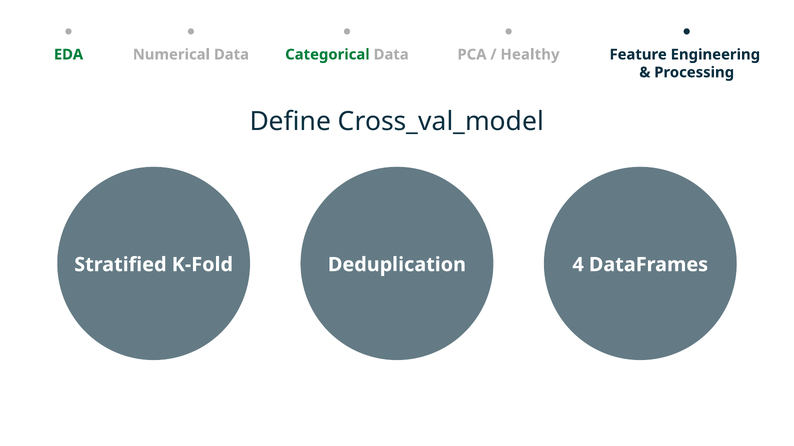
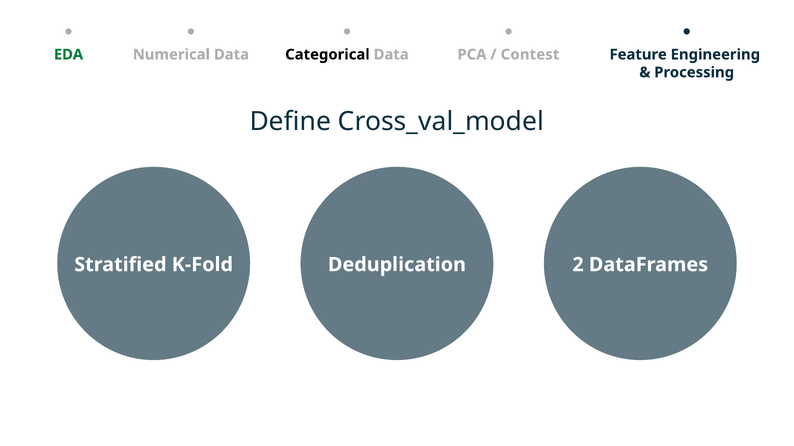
Categorical colour: green -> black
Healthy: Healthy -> Contest
4: 4 -> 2
